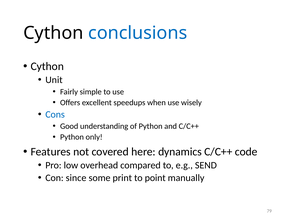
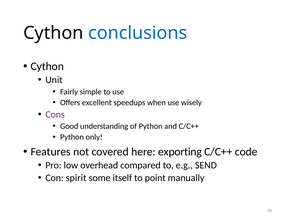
Cons colour: blue -> purple
dynamics: dynamics -> exporting
since: since -> spirit
print: print -> itself
